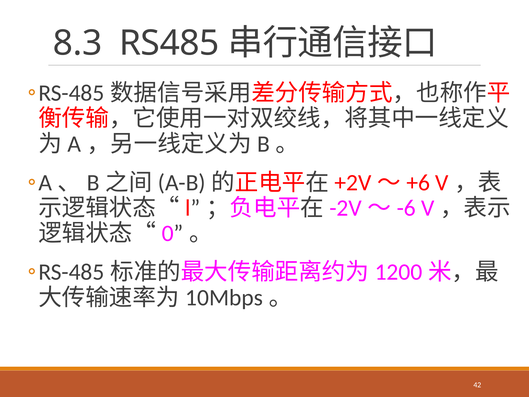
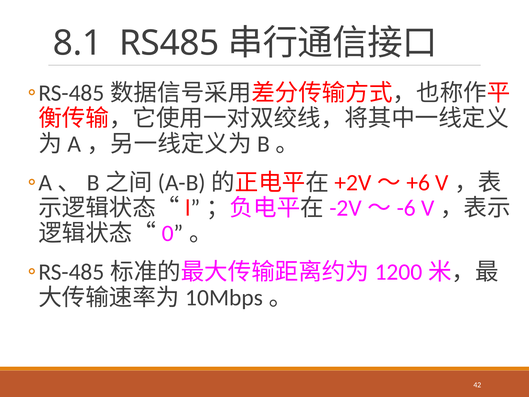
8.3: 8.3 -> 8.1
